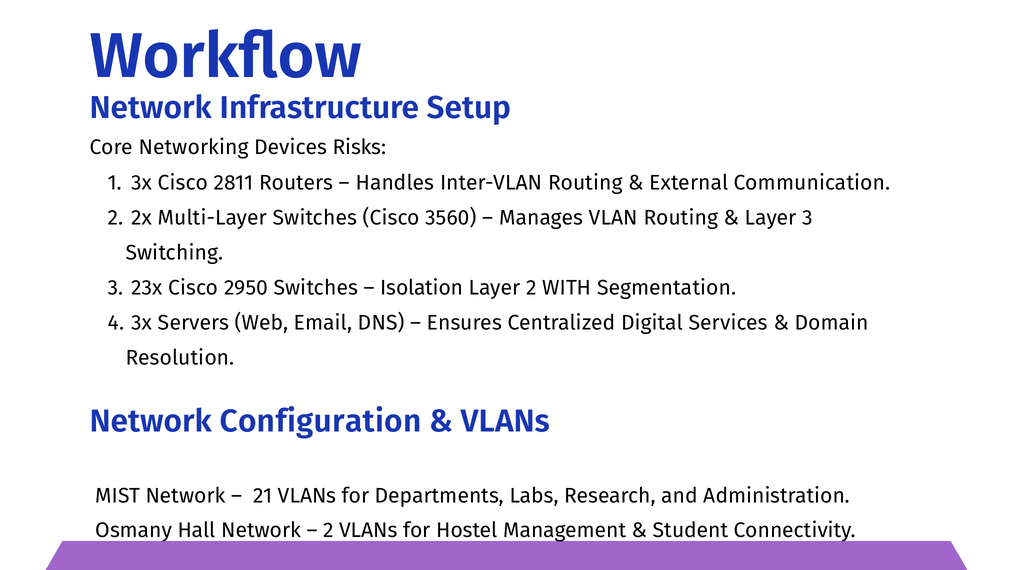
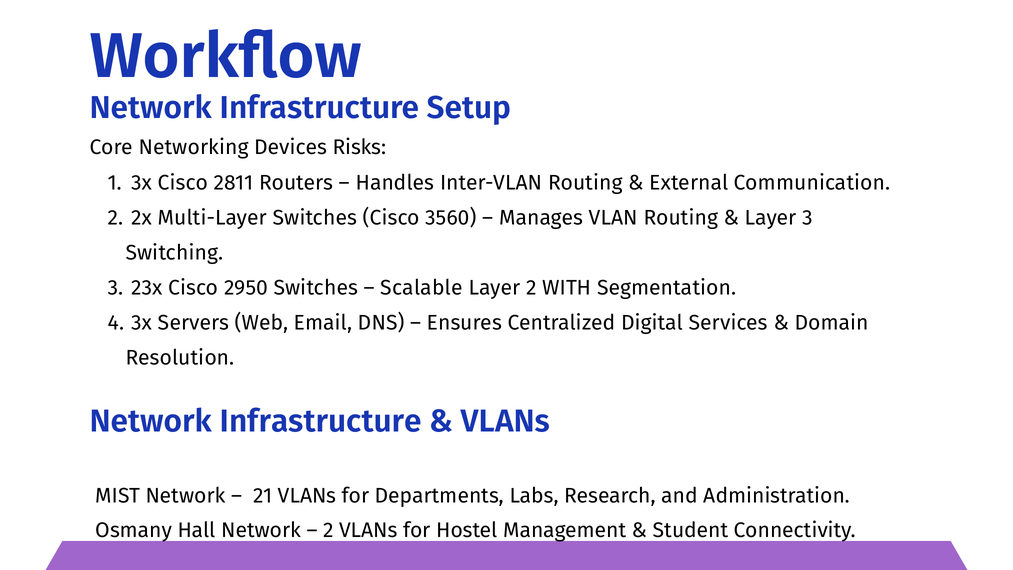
Isolation: Isolation -> Scalable
Configuration at (321, 421): Configuration -> Infrastructure
